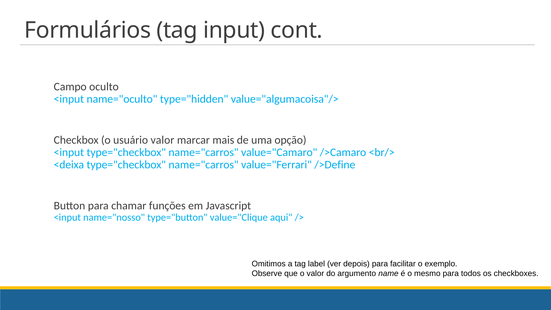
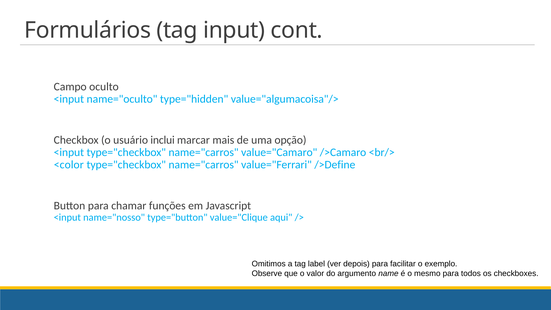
usuário valor: valor -> inclui
<deixa: <deixa -> <color
